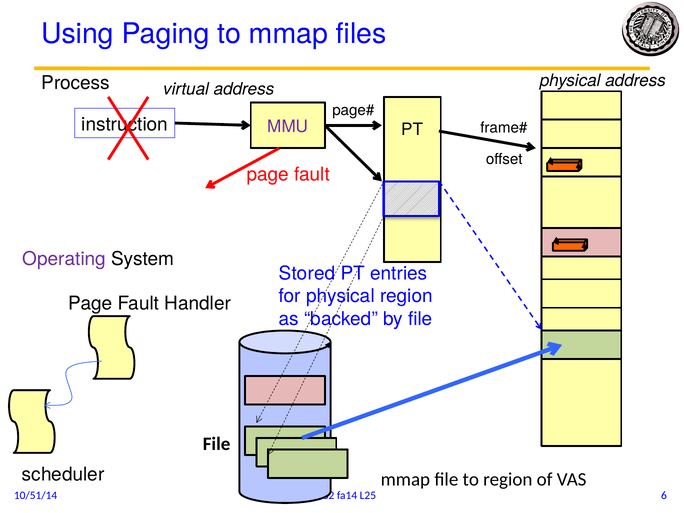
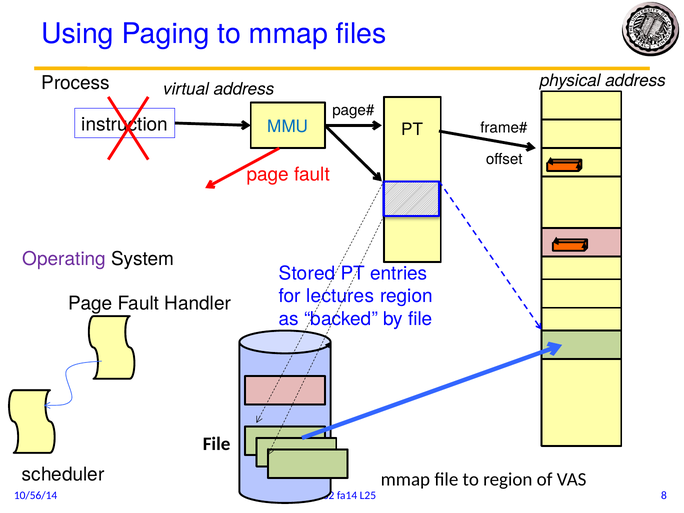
MMU colour: purple -> blue
for physical: physical -> lectures
6: 6 -> 8
10/51/14: 10/51/14 -> 10/56/14
